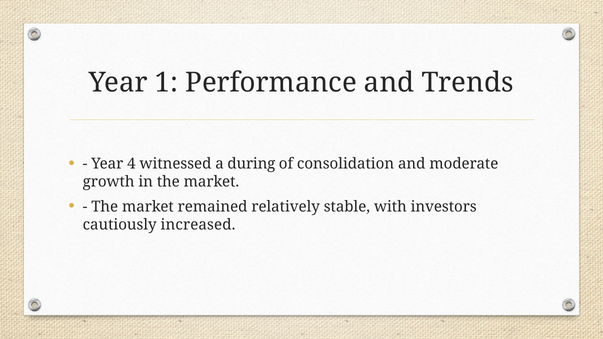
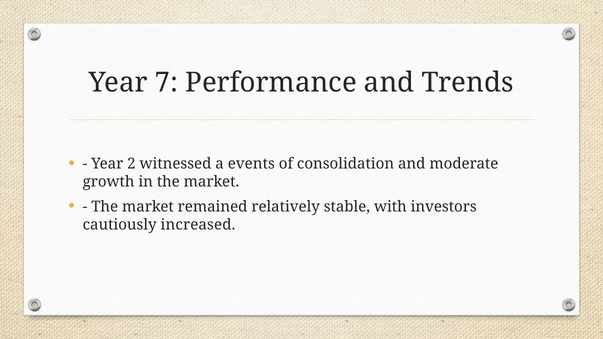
1: 1 -> 7
4: 4 -> 2
during: during -> events
